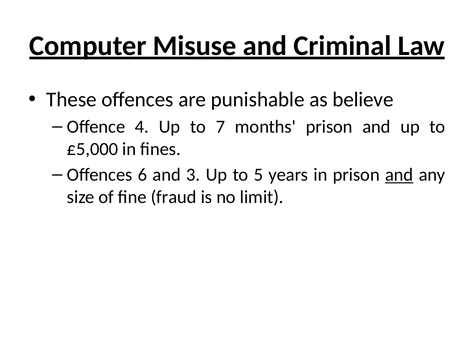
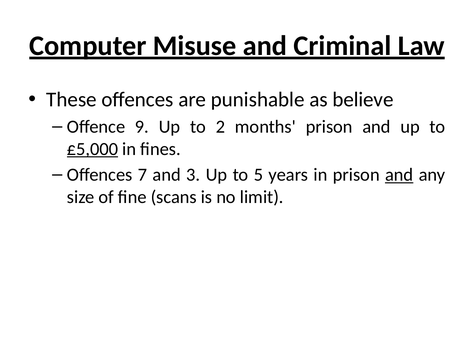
4: 4 -> 9
7: 7 -> 2
£5,000 underline: none -> present
6: 6 -> 7
fraud: fraud -> scans
